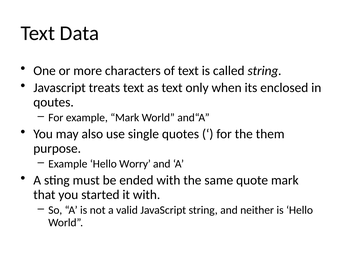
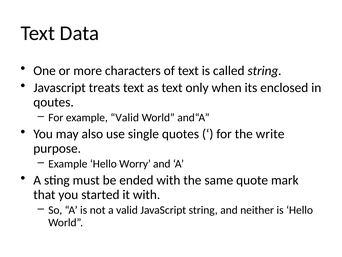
example Mark: Mark -> Valid
them: them -> write
